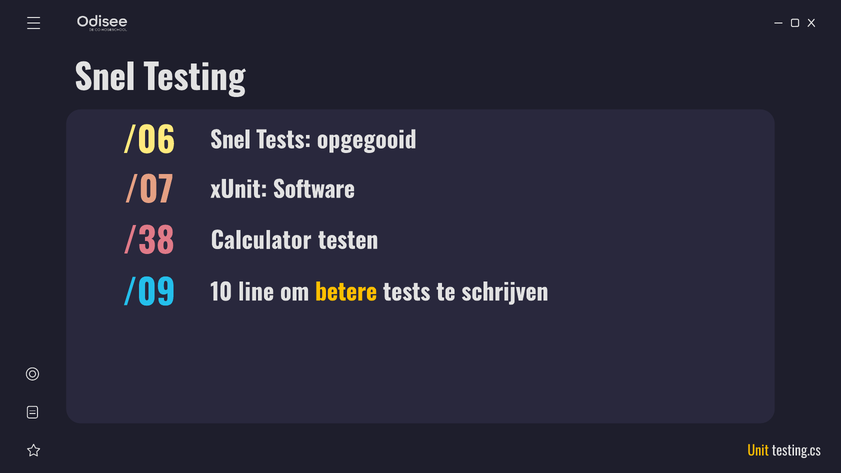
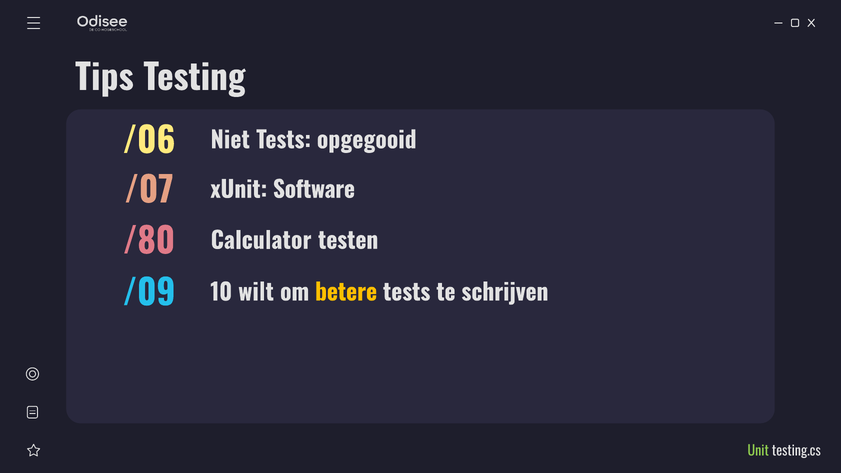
Snel at (105, 78): Snel -> Tips
Snel at (230, 141): Snel -> Niet
/38: /38 -> /80
line: line -> wilt
Unit colour: yellow -> light green
